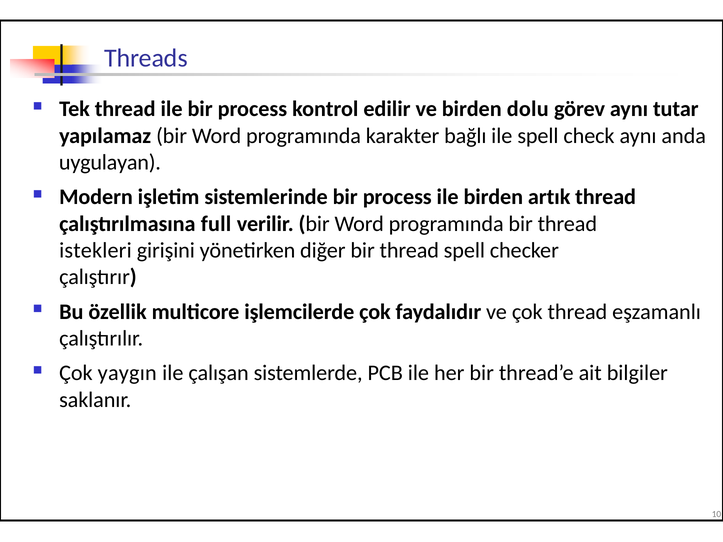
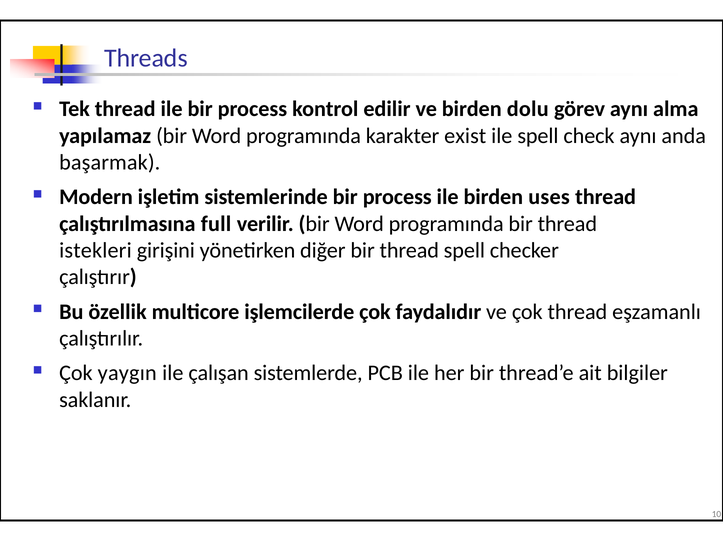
tutar: tutar -> alma
bağlı: bağlı -> exist
uygulayan: uygulayan -> başarmak
artık: artık -> uses
